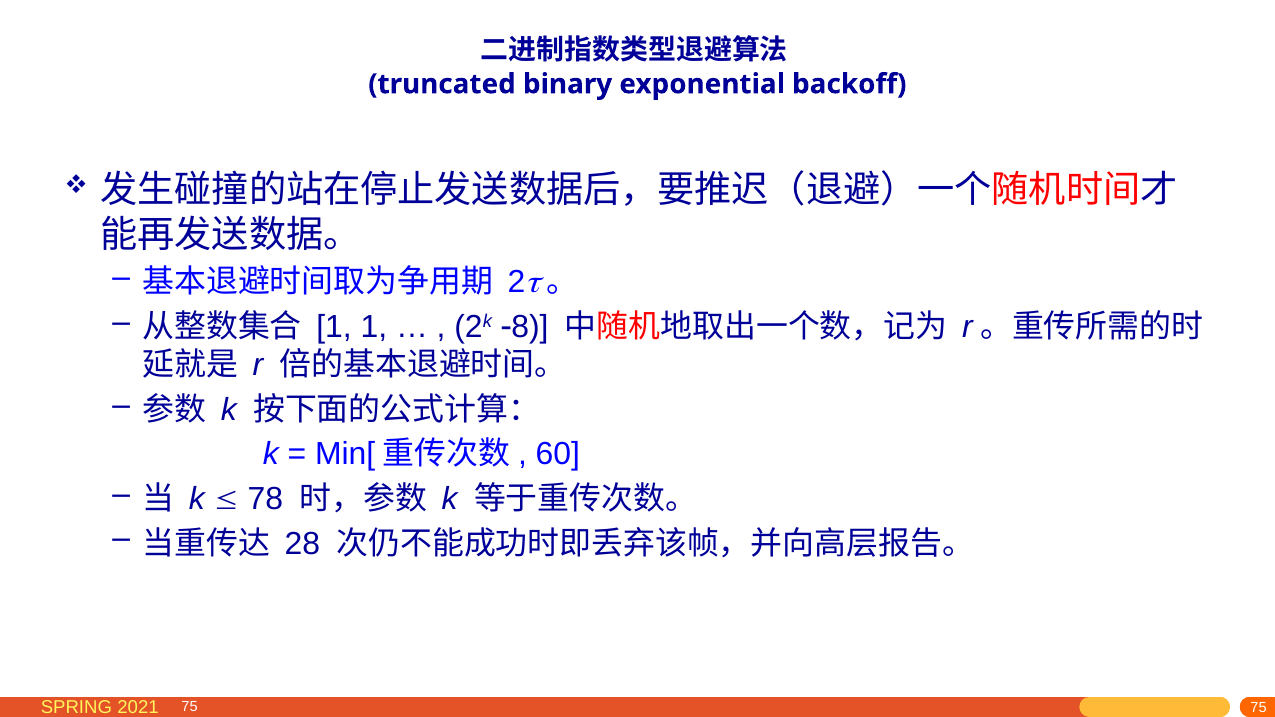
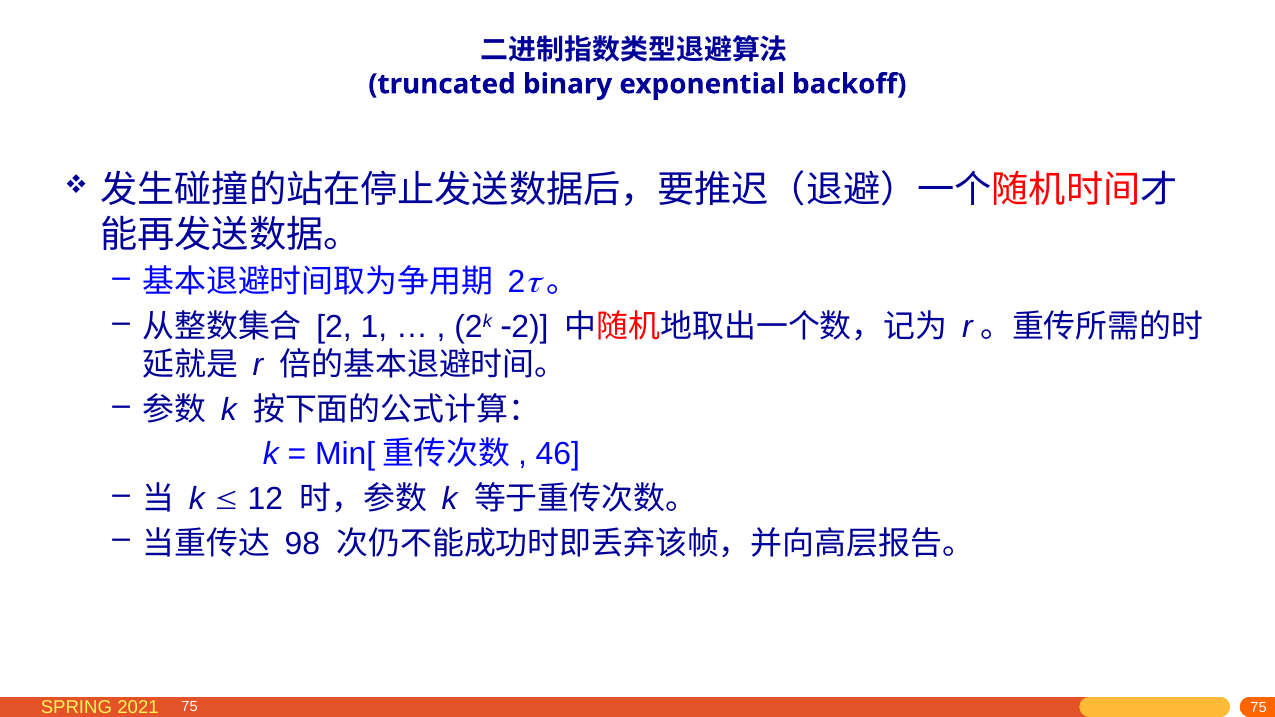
1 at (334, 327): 1 -> 2
8 at (530, 327): 8 -> 2
60: 60 -> 46
78: 78 -> 12
28: 28 -> 98
